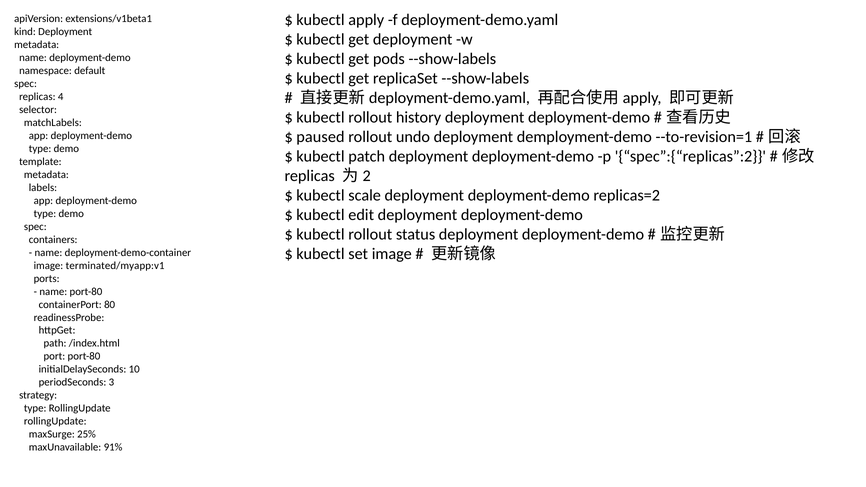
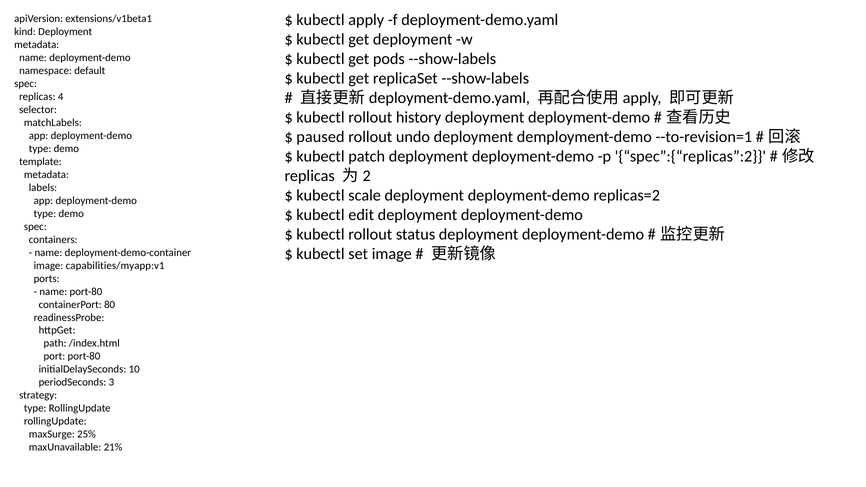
terminated/myapp:v1: terminated/myapp:v1 -> capabilities/myapp:v1
91%: 91% -> 21%
